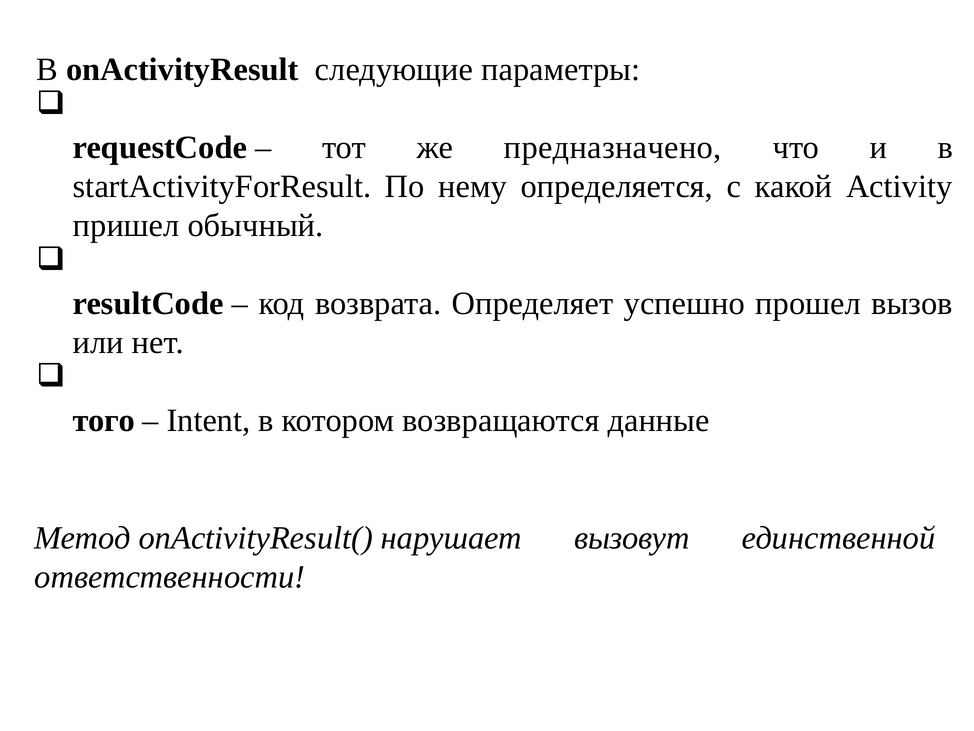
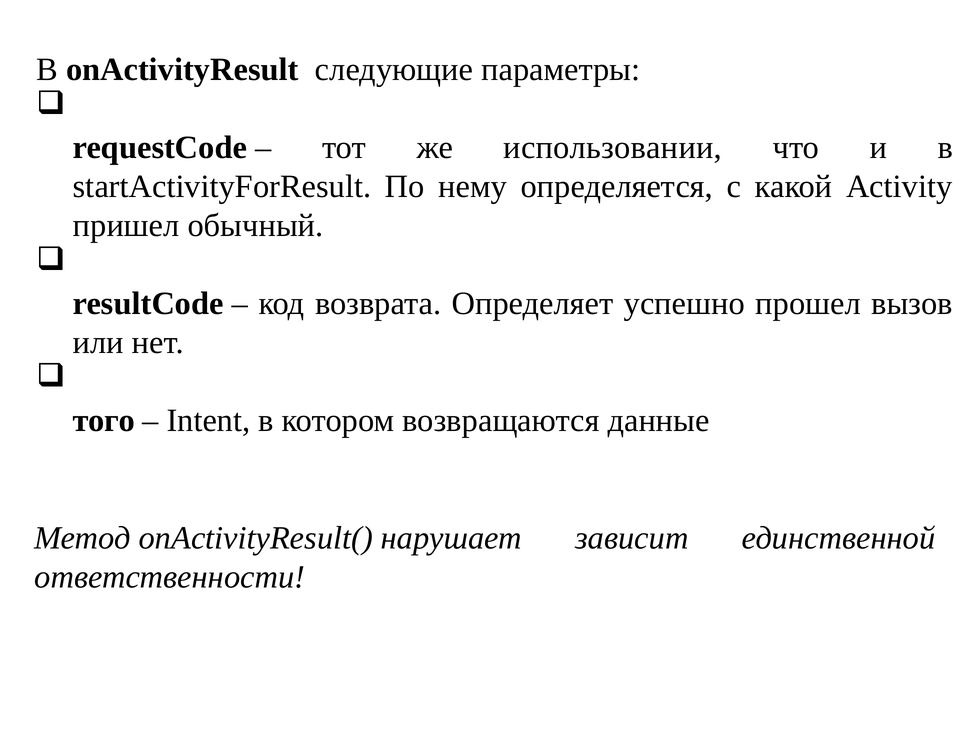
предназначено: предназначено -> использовании
вызовут: вызовут -> зависит
